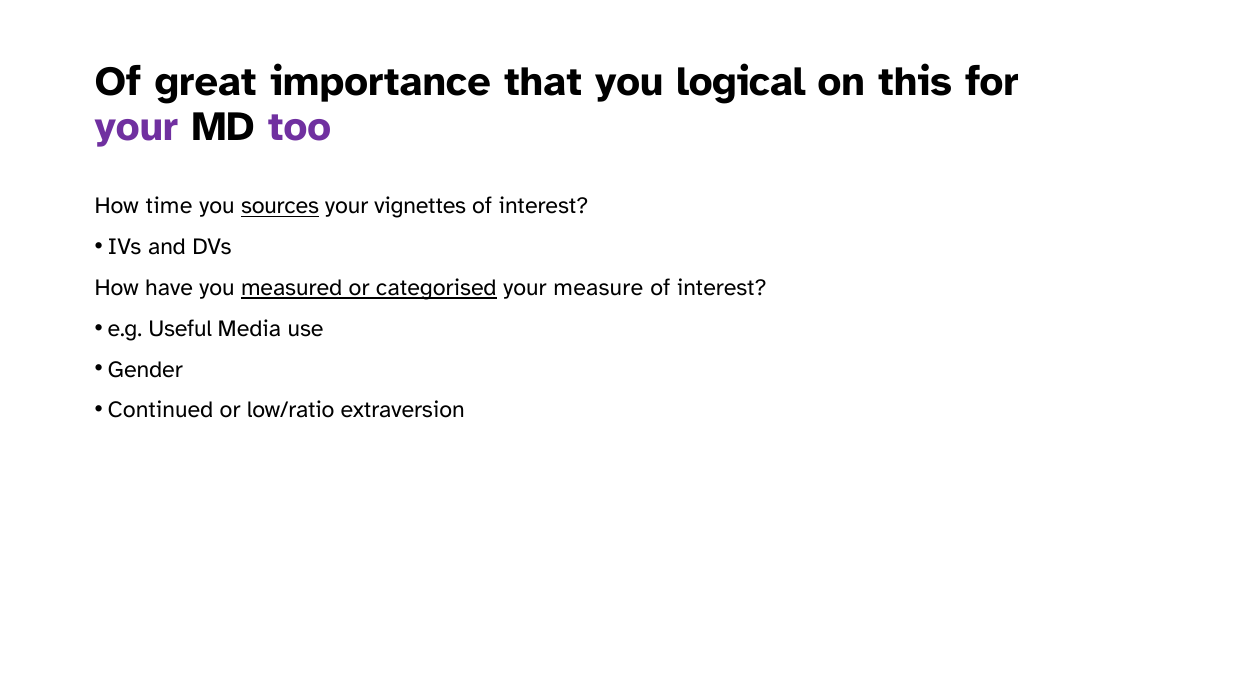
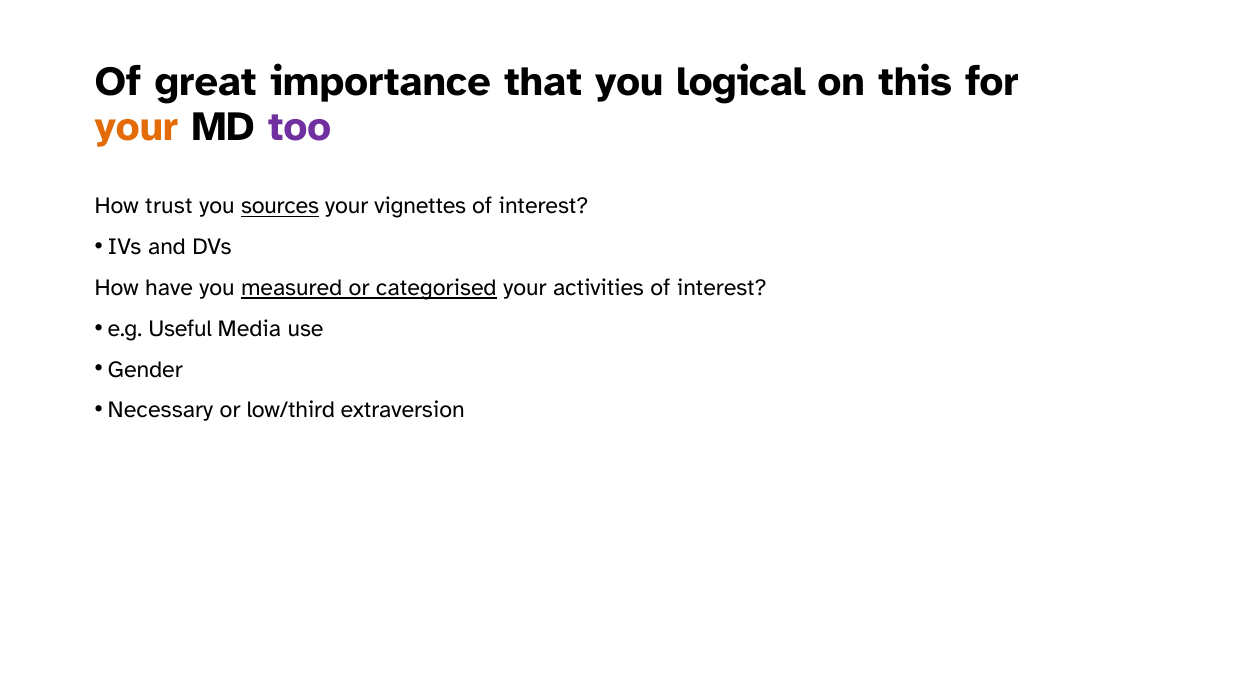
your at (136, 127) colour: purple -> orange
time: time -> trust
measure: measure -> activities
Continued: Continued -> Necessary
low/ratio: low/ratio -> low/third
